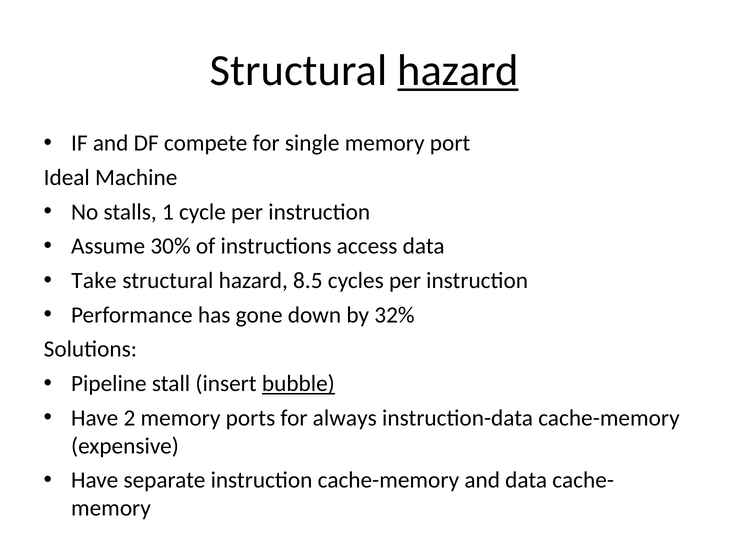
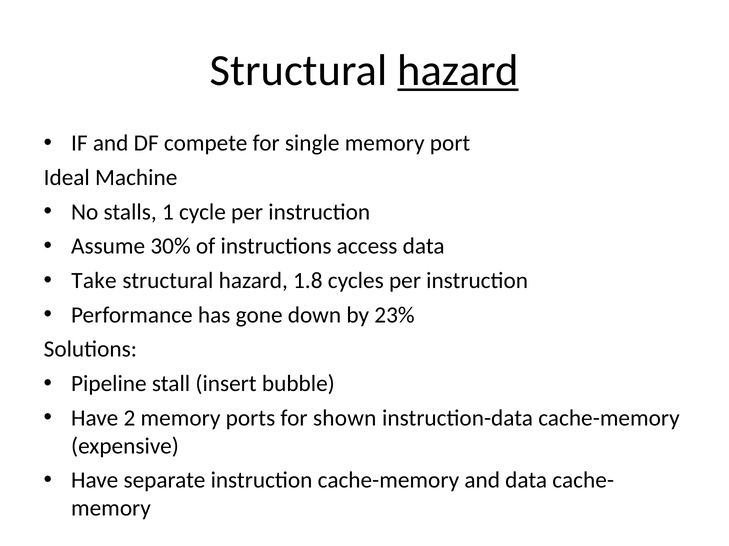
8.5: 8.5 -> 1.8
32%: 32% -> 23%
bubble underline: present -> none
always: always -> shown
